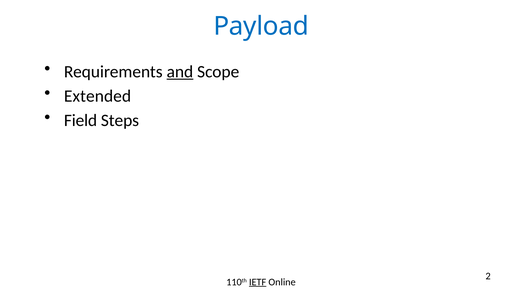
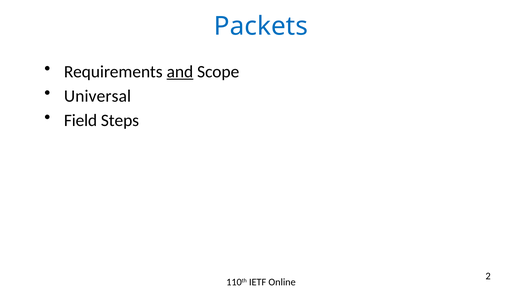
Payload: Payload -> Packets
Extended: Extended -> Universal
IETF underline: present -> none
